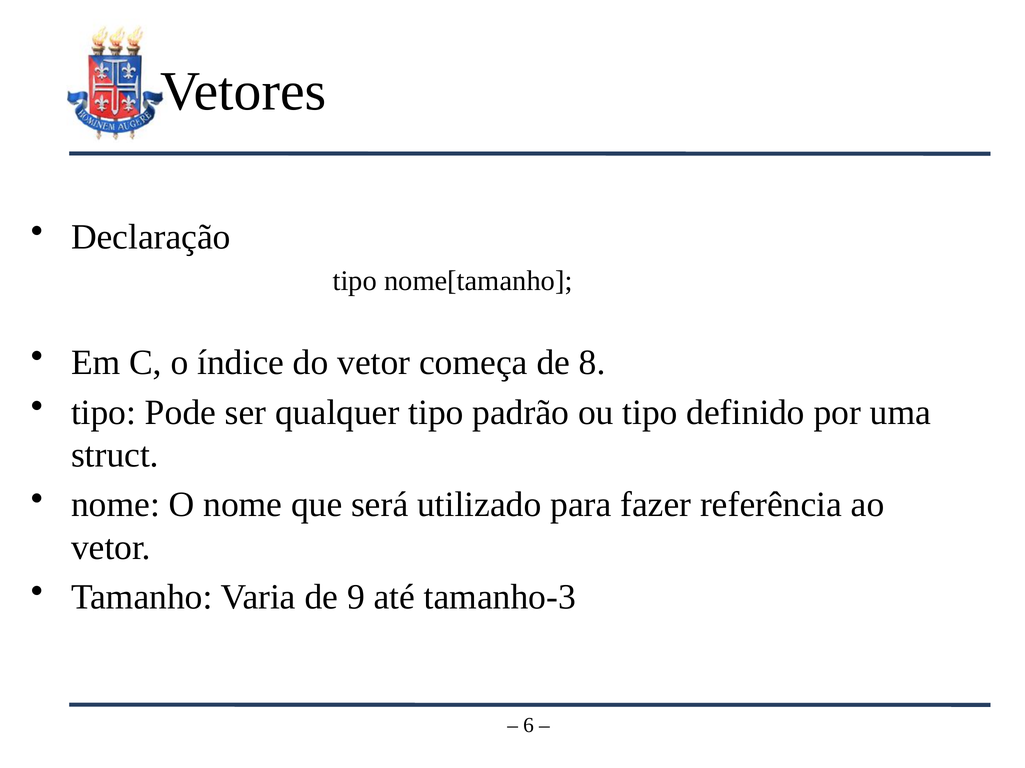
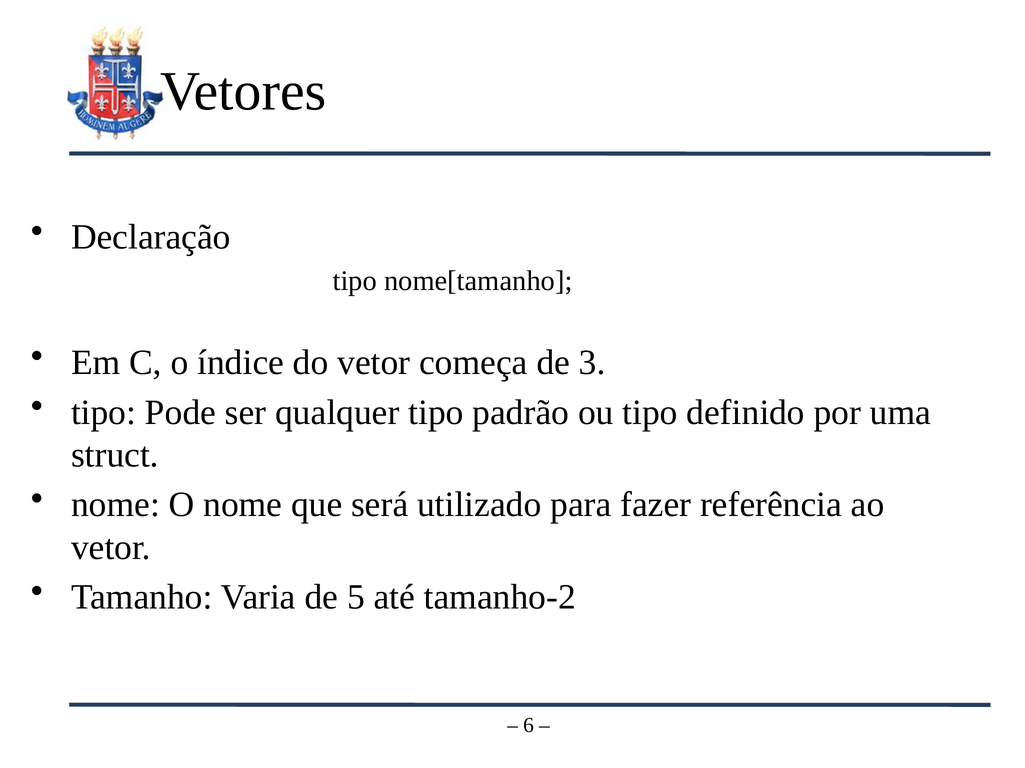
8: 8 -> 3
9: 9 -> 5
tamanho-3: tamanho-3 -> tamanho-2
